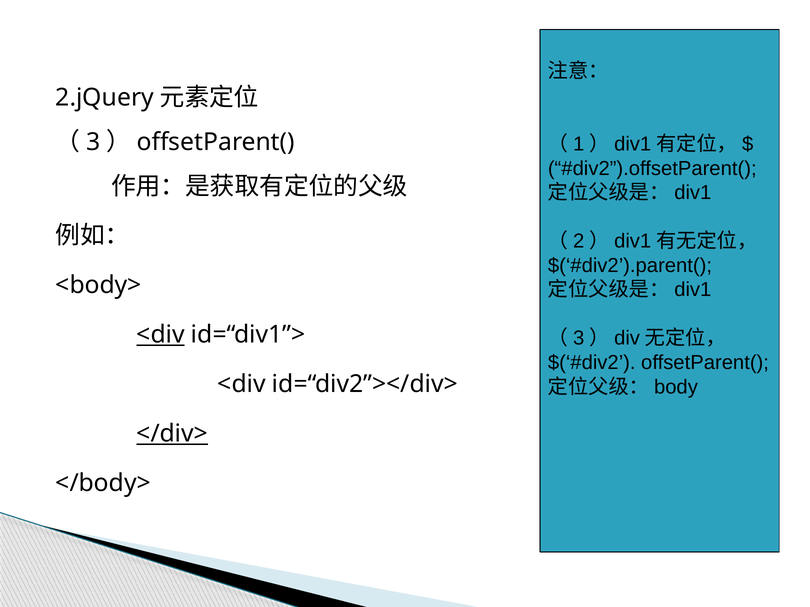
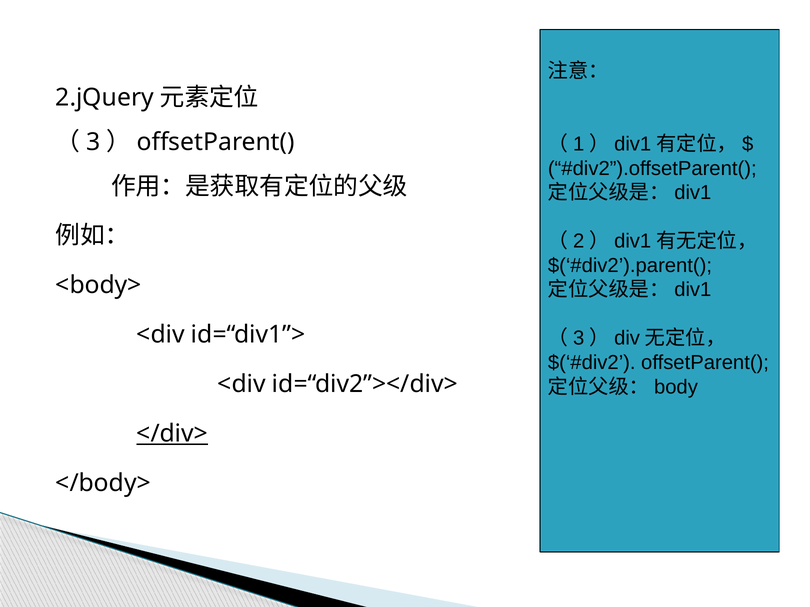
<div at (161, 335) underline: present -> none
